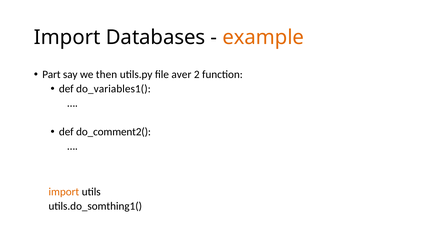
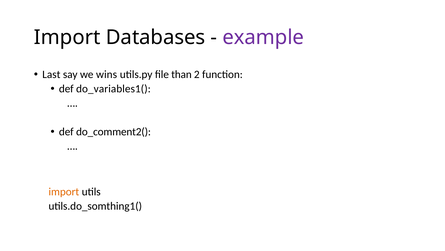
example colour: orange -> purple
Part: Part -> Last
then: then -> wins
aver: aver -> than
